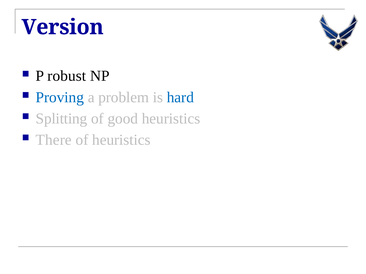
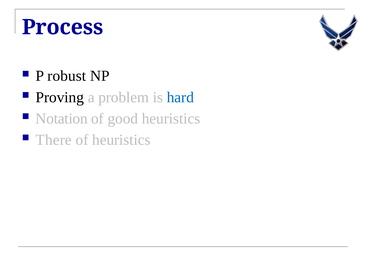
Version: Version -> Process
Proving colour: blue -> black
Splitting: Splitting -> Notation
